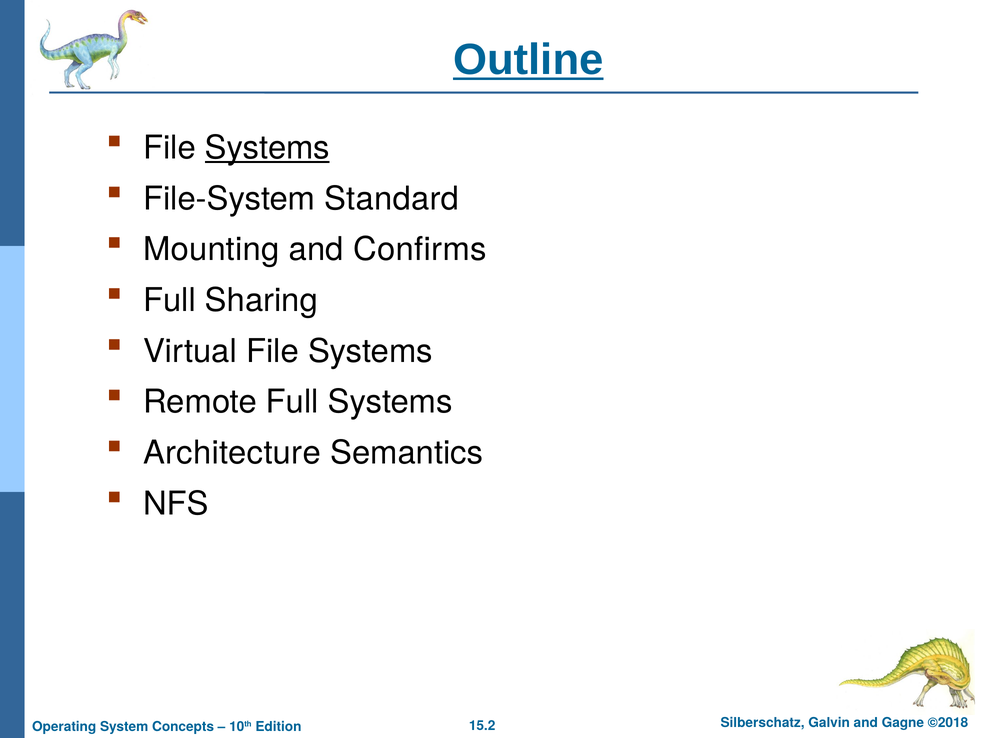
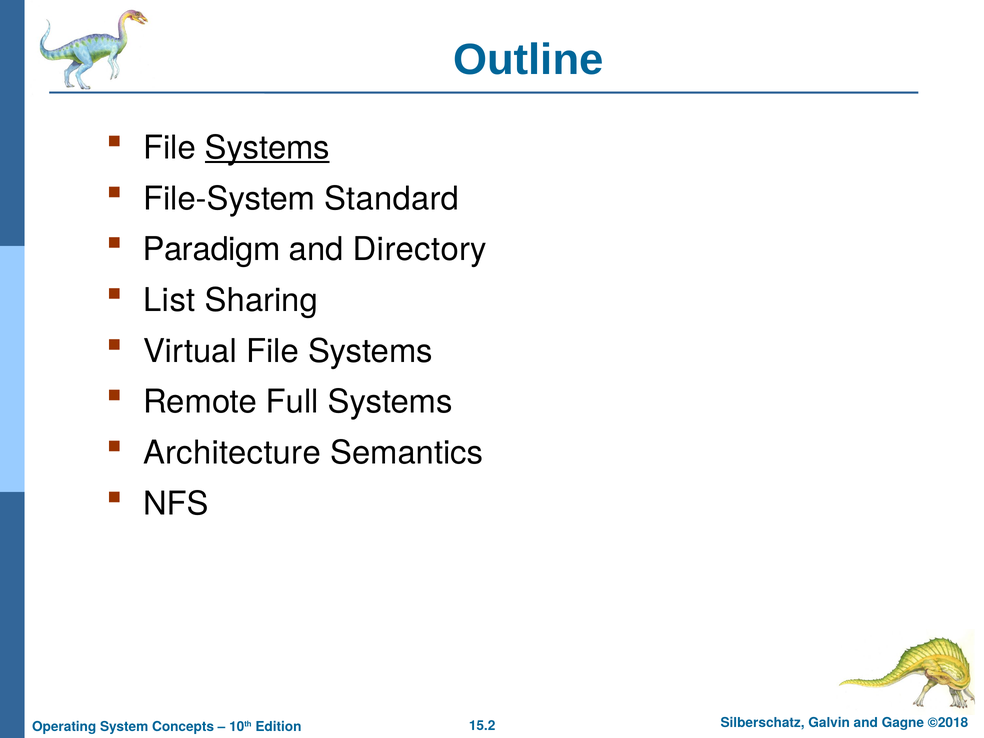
Outline underline: present -> none
Mounting: Mounting -> Paradigm
Confirms: Confirms -> Directory
Full at (170, 300): Full -> List
